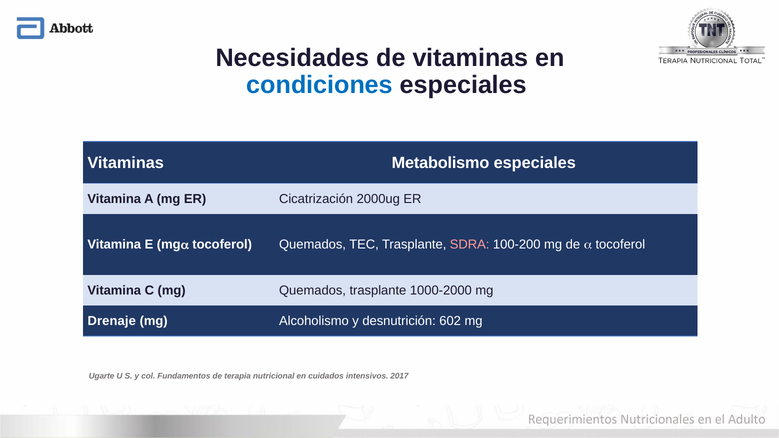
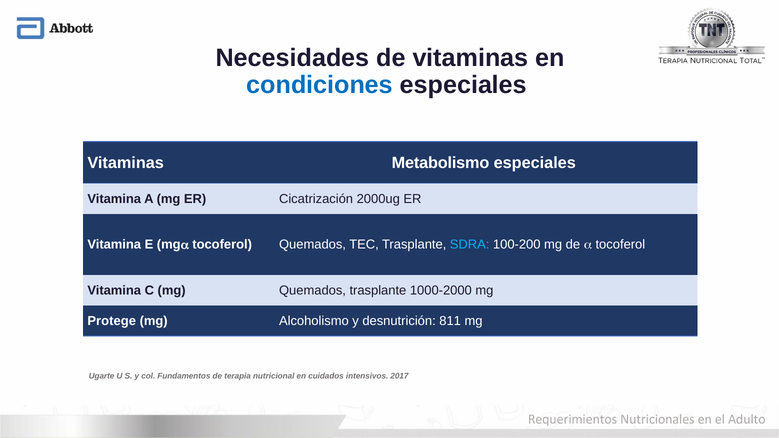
SDRA colour: pink -> light blue
Drenaje: Drenaje -> Protege
602: 602 -> 811
